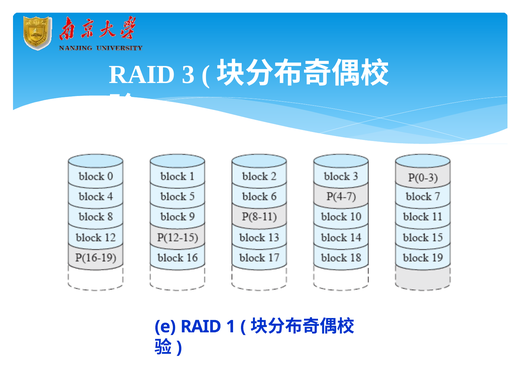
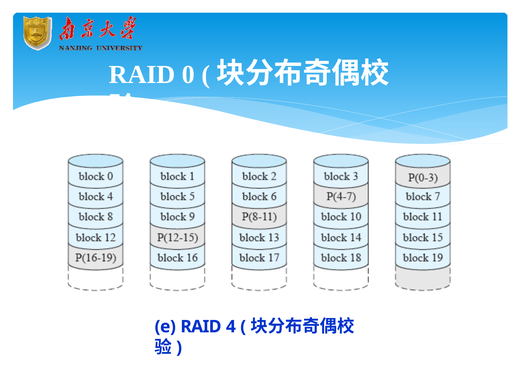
3: 3 -> 0
1: 1 -> 4
